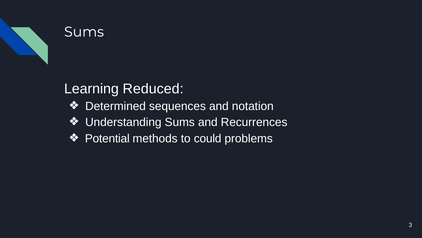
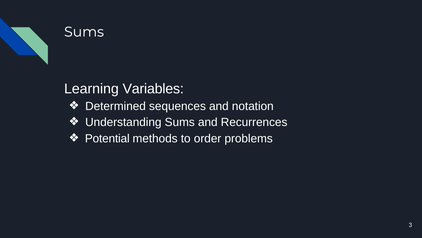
Reduced: Reduced -> Variables
could: could -> order
